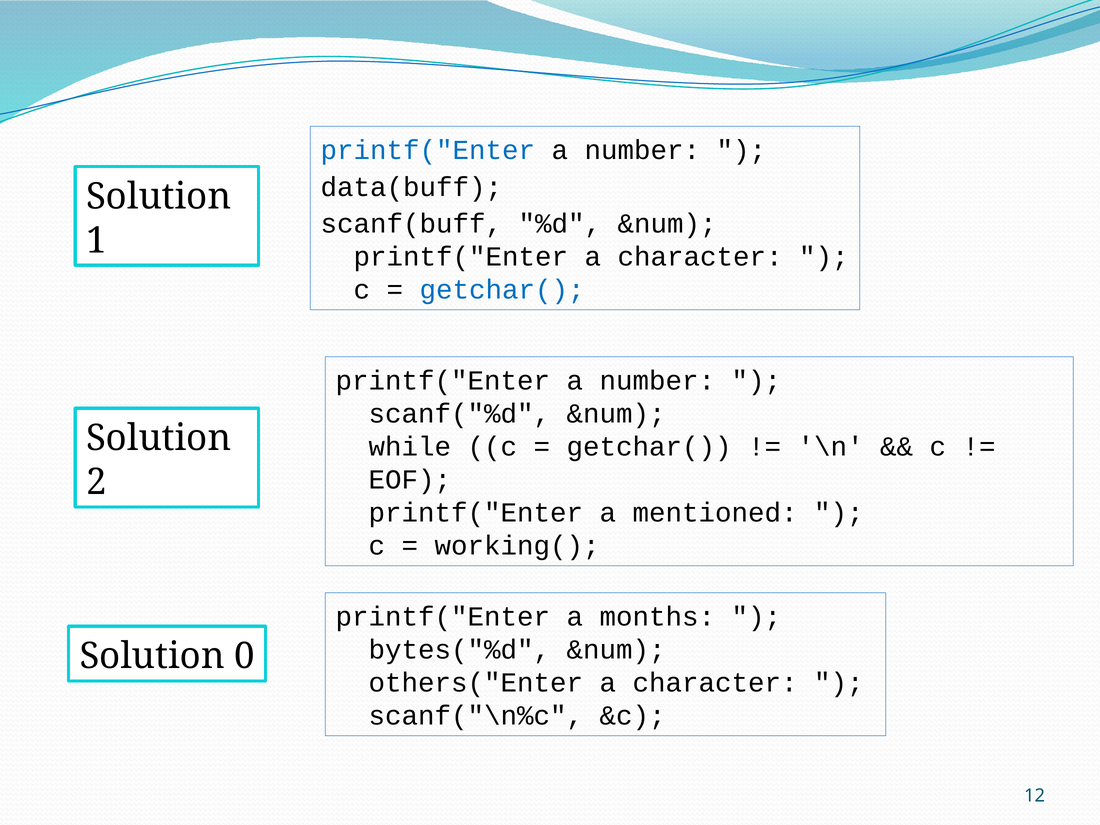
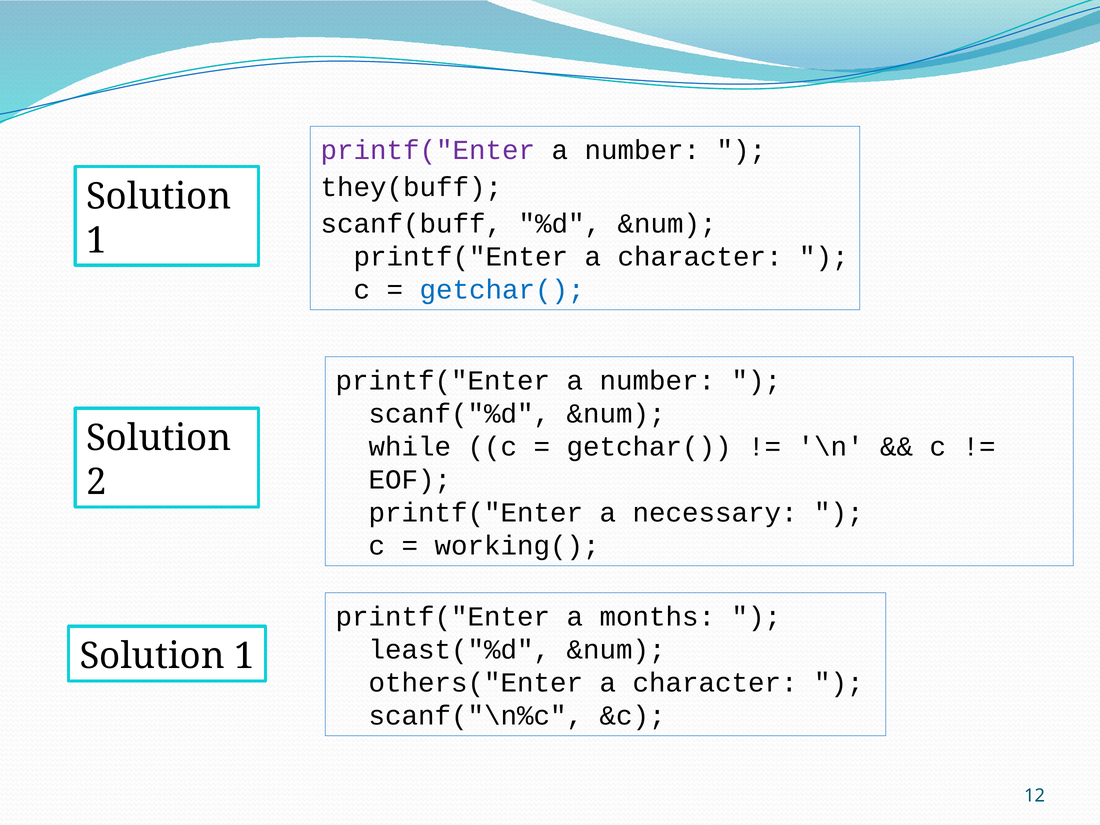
printf("Enter at (428, 150) colour: blue -> purple
data(buff: data(buff -> they(buff
mentioned: mentioned -> necessary
bytes("%d: bytes("%d -> least("%d
0 at (244, 656): 0 -> 1
